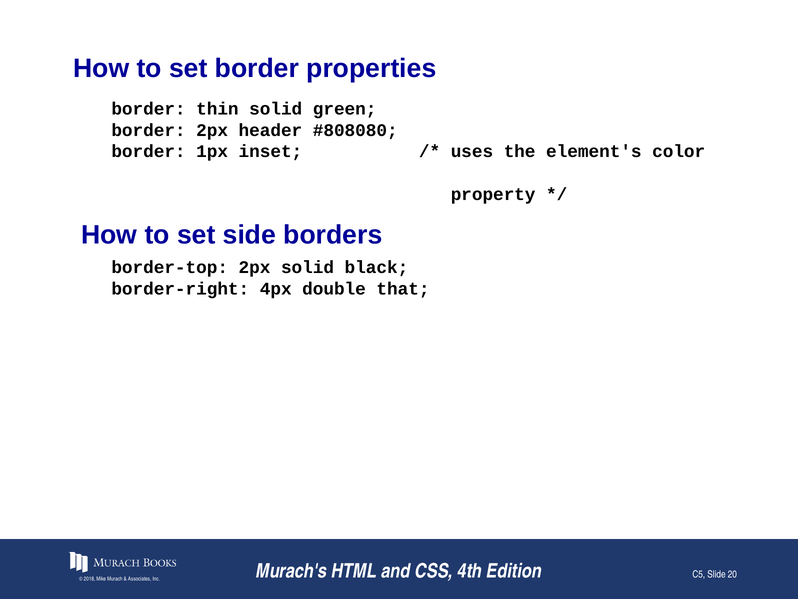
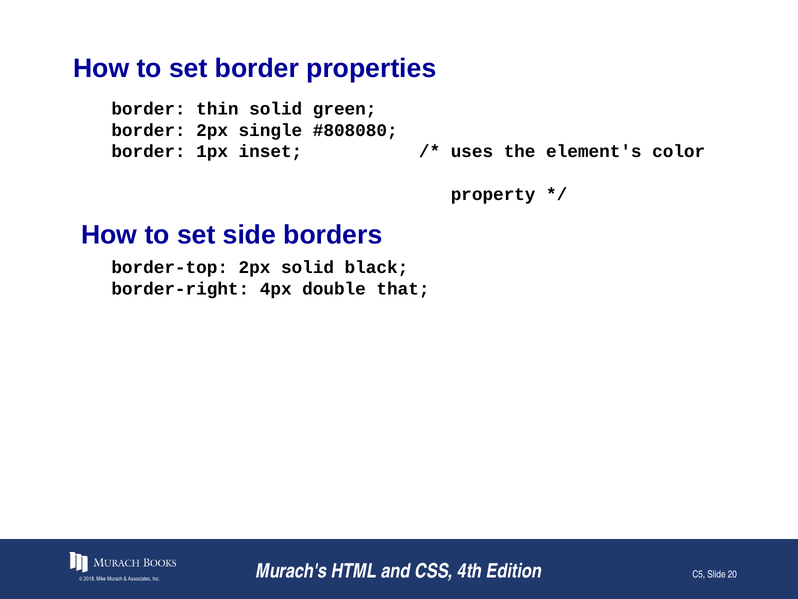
header: header -> single
